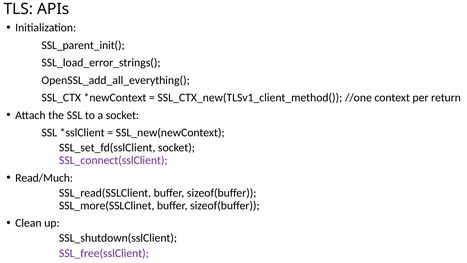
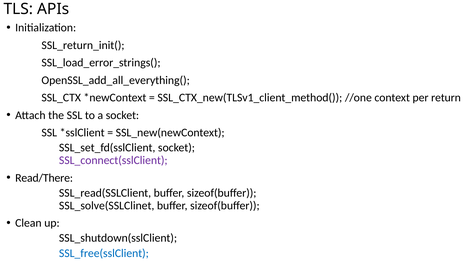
SSL_parent_init(: SSL_parent_init( -> SSL_return_init(
Read/Much: Read/Much -> Read/There
SSL_more(SSLClinet: SSL_more(SSLClinet -> SSL_solve(SSLClinet
SSL_free(sslClient colour: purple -> blue
